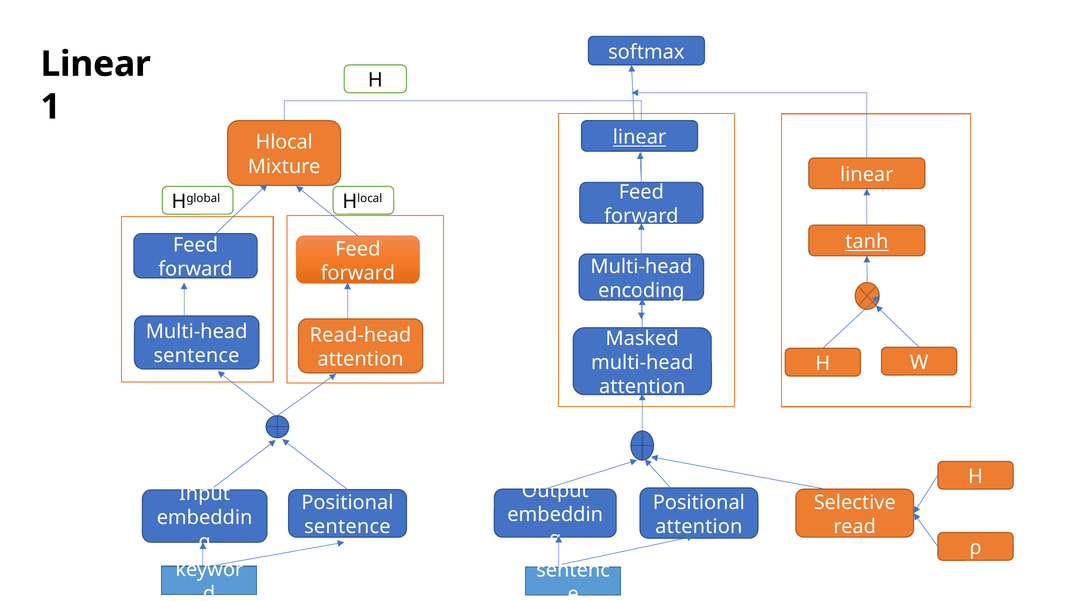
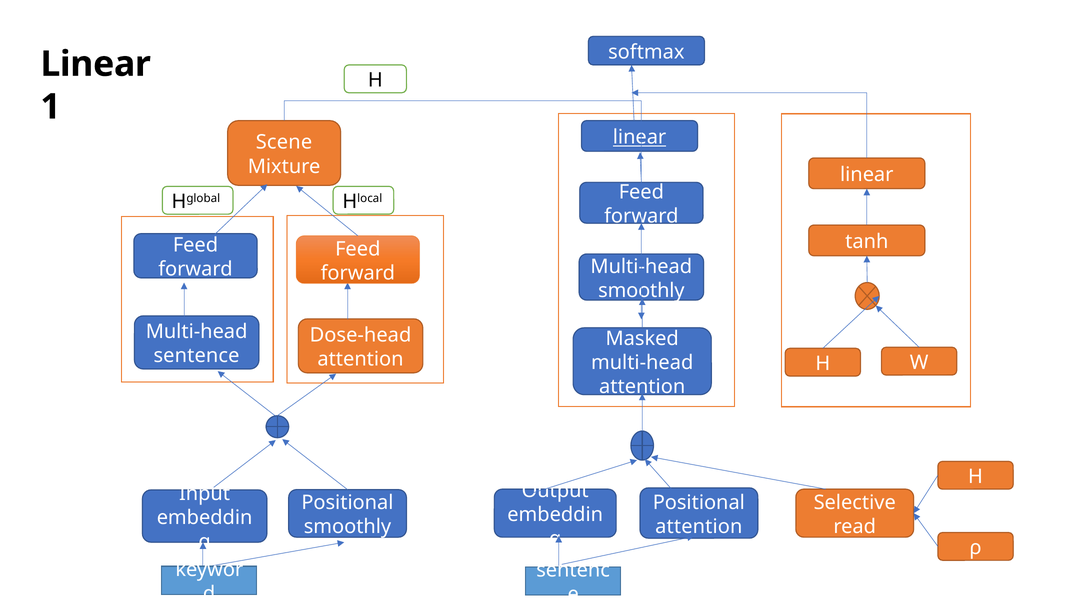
Hlocal at (284, 142): Hlocal -> Scene
tanh underline: present -> none
encoding at (641, 290): encoding -> smoothly
Read-head: Read-head -> Dose-head
sentence at (347, 527): sentence -> smoothly
